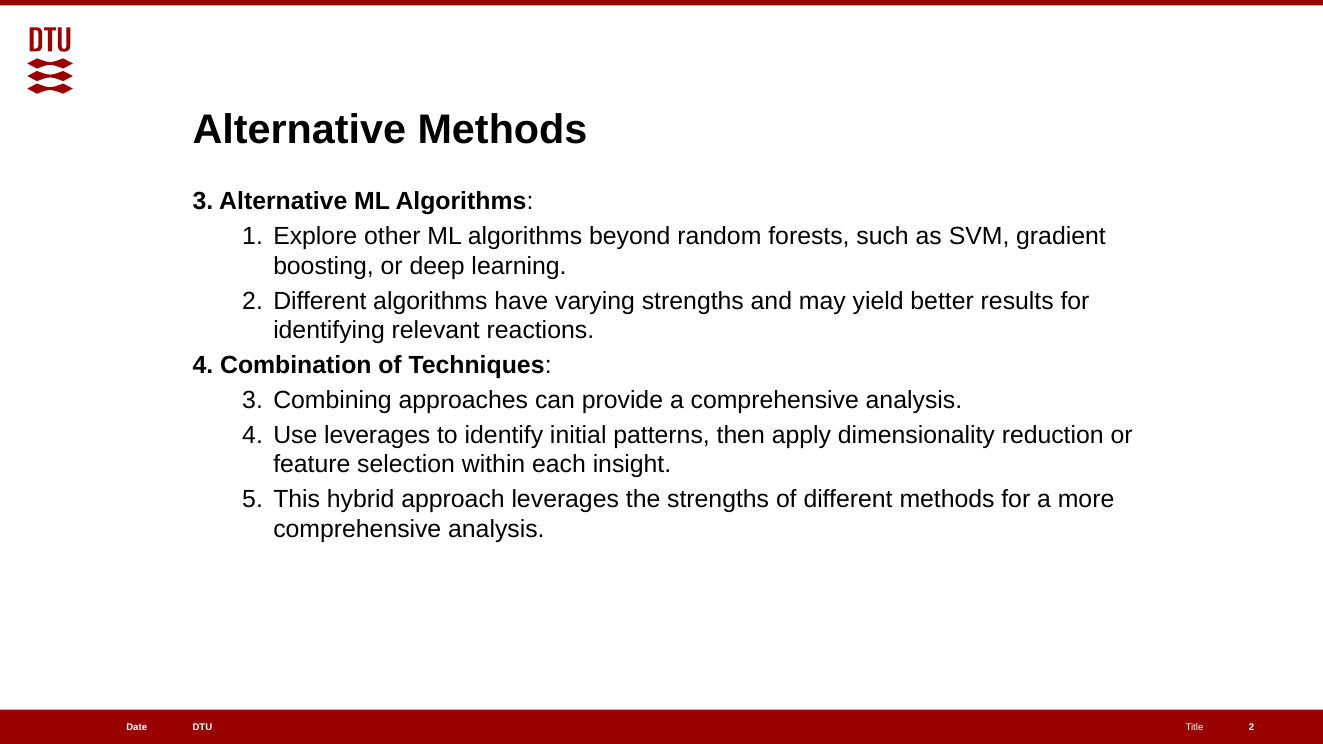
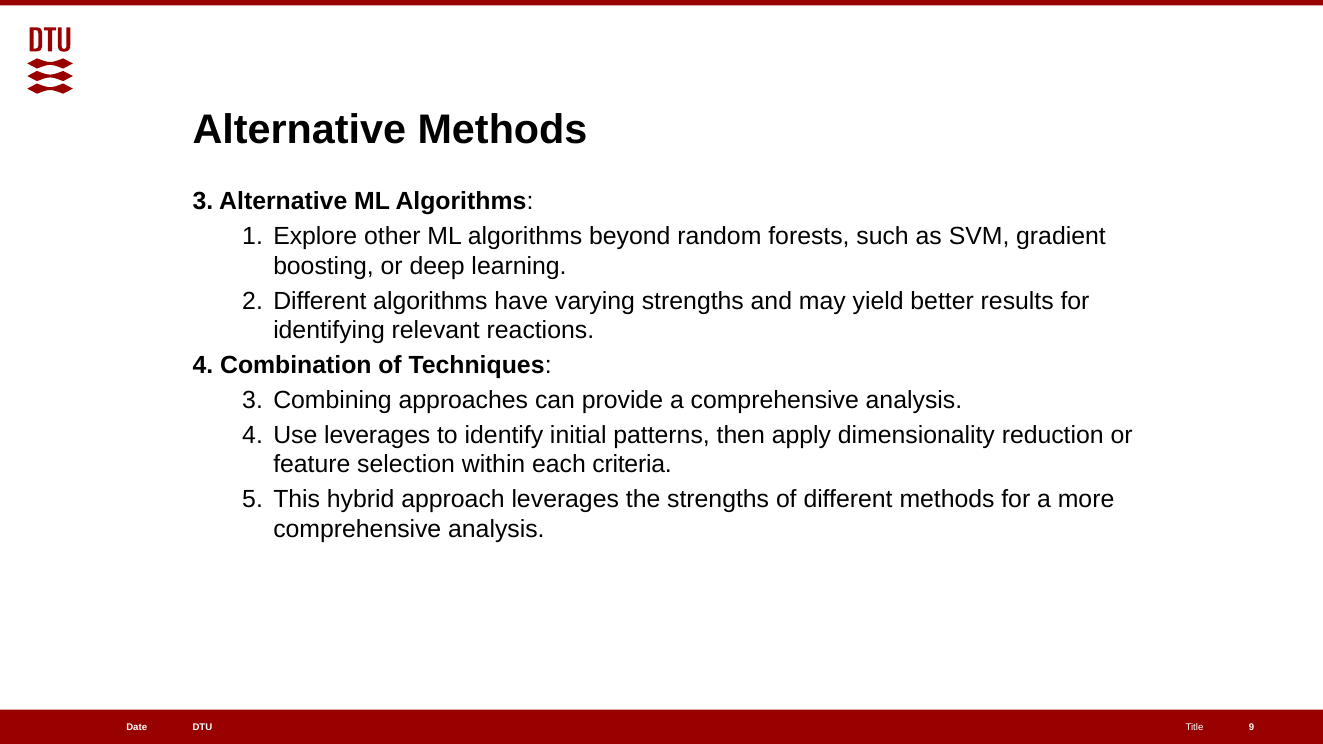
insight: insight -> criteria
2 at (1251, 728): 2 -> 9
